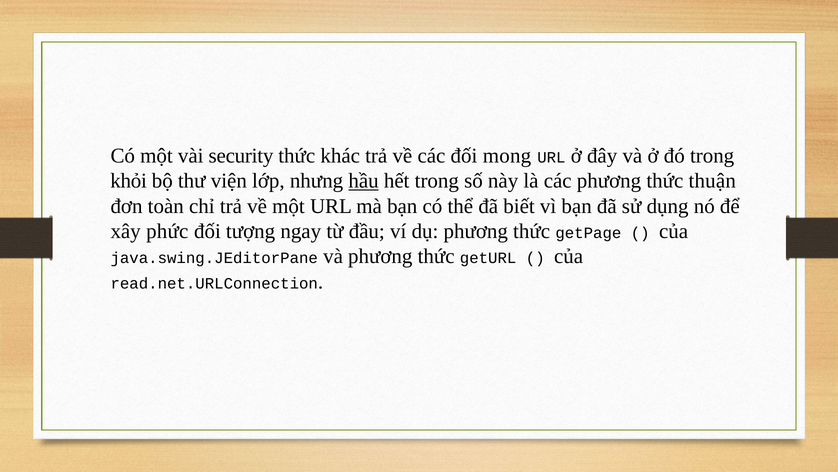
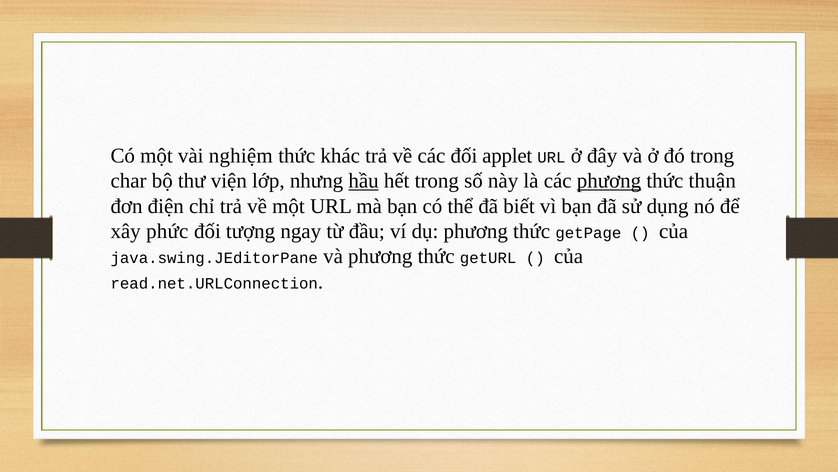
security: security -> nghiệm
mong: mong -> applet
khỏi: khỏi -> char
phương at (609, 181) underline: none -> present
toàn: toàn -> điện
